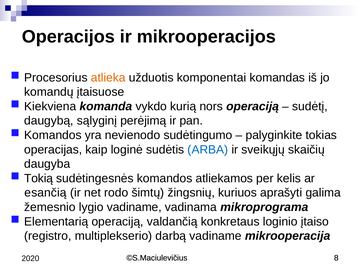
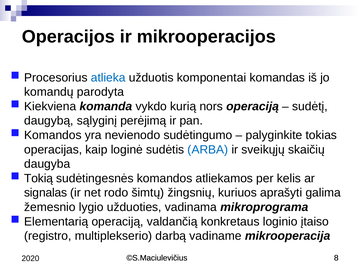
atlieka colour: orange -> blue
įtaisuose: įtaisuose -> parodyta
esančią: esančią -> signalas
lygio vadiname: vadiname -> užduoties
